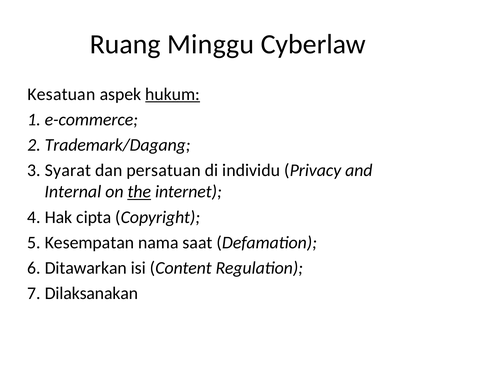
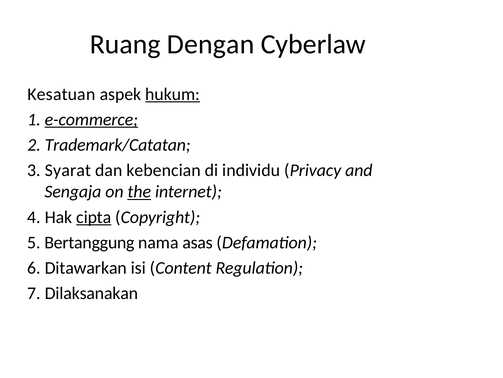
Minggu: Minggu -> Dengan
e-commerce underline: none -> present
Trademark/Dagang: Trademark/Dagang -> Trademark/Catatan
persatuan: persatuan -> kebencian
Internal: Internal -> Sengaja
cipta underline: none -> present
Kesempatan: Kesempatan -> Bertanggung
saat: saat -> asas
